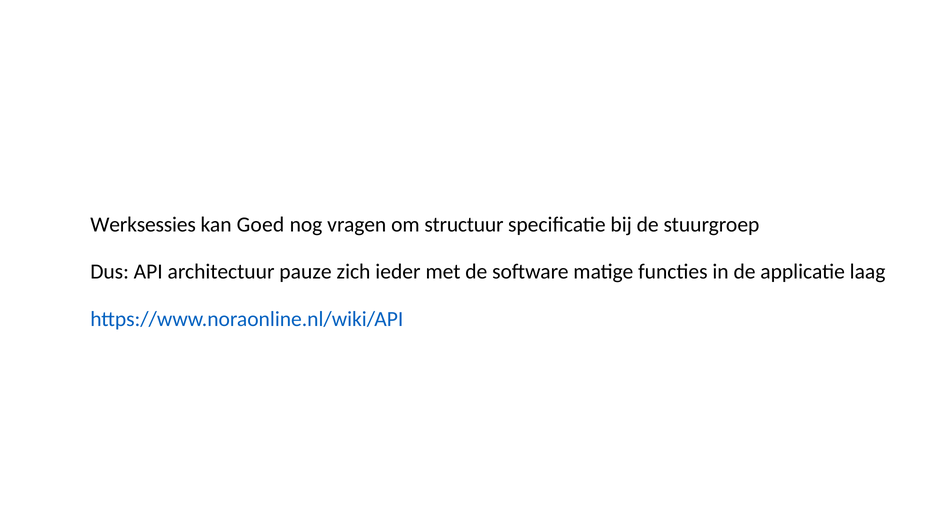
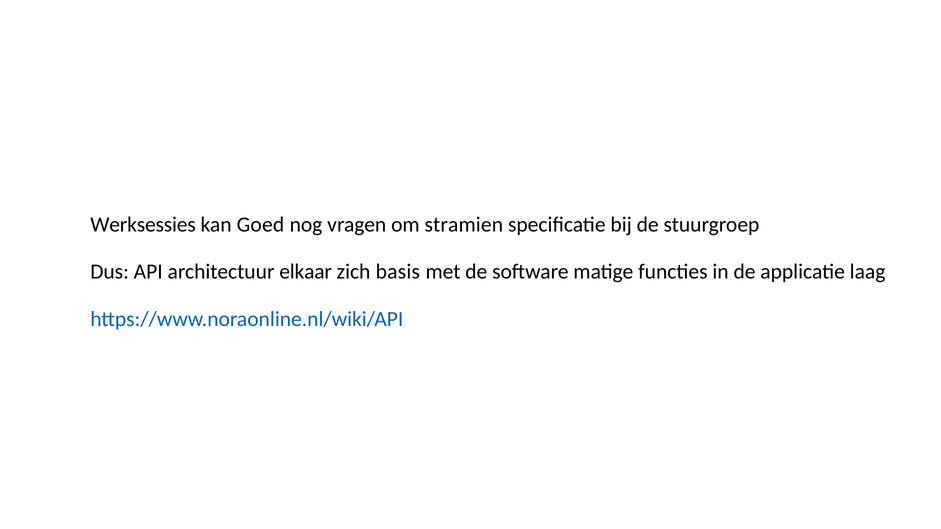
structuur: structuur -> stramien
pauze: pauze -> elkaar
ieder: ieder -> basis
